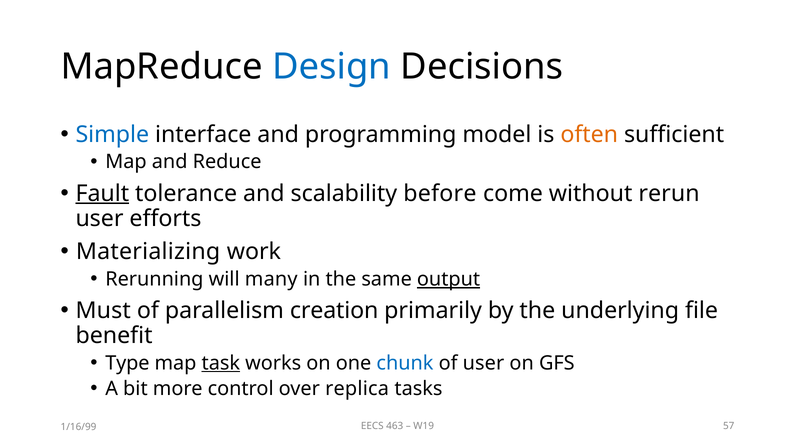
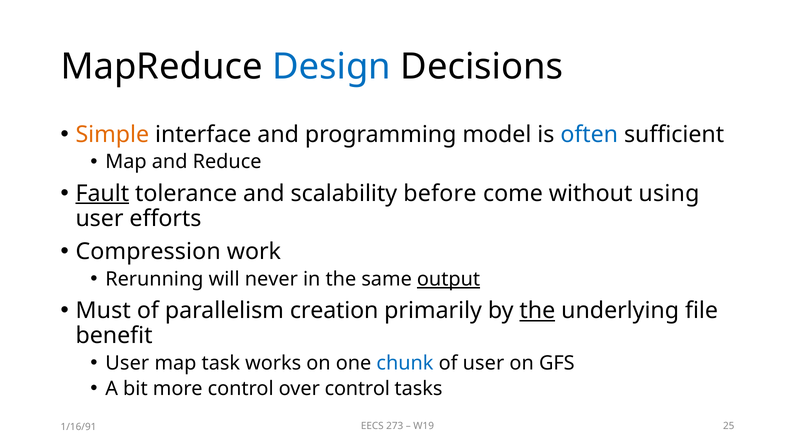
Simple colour: blue -> orange
often colour: orange -> blue
rerun: rerun -> using
Materializing: Materializing -> Compression
many: many -> never
the at (537, 311) underline: none -> present
Type at (127, 363): Type -> User
task underline: present -> none
over replica: replica -> control
463: 463 -> 273
57: 57 -> 25
1/16/99: 1/16/99 -> 1/16/91
